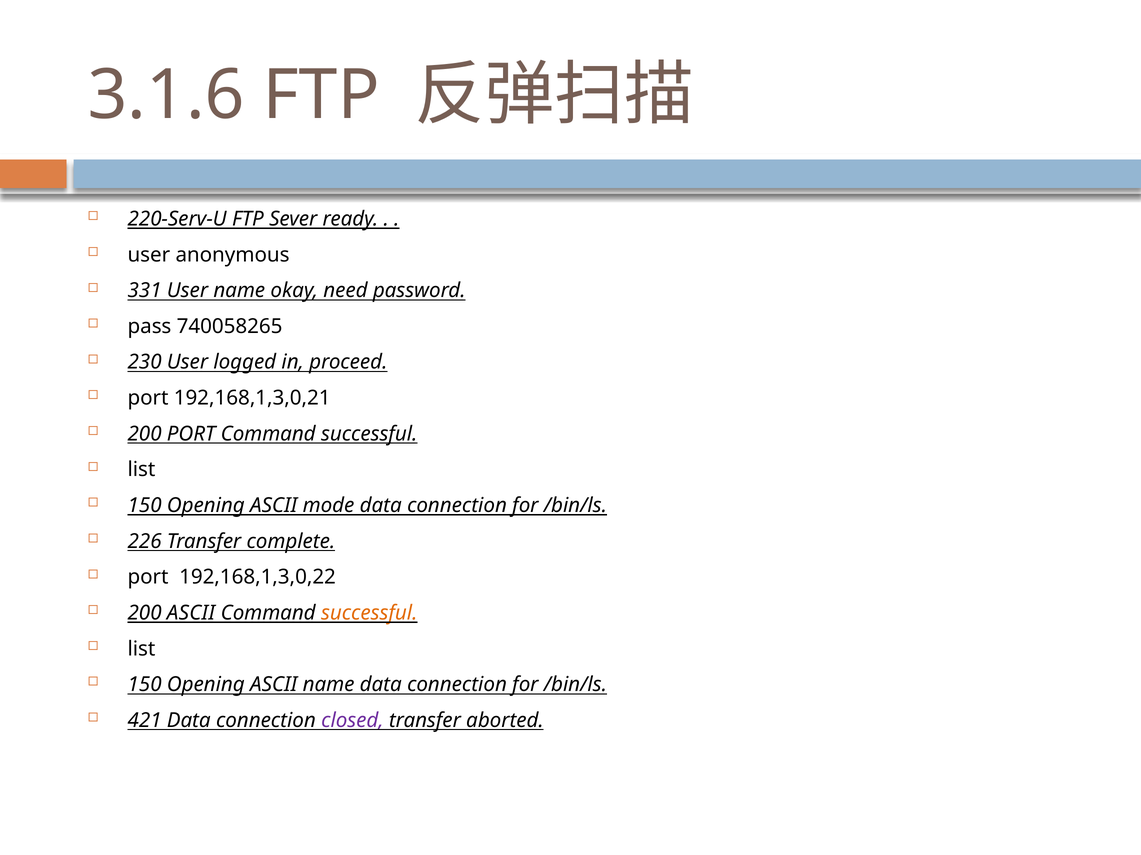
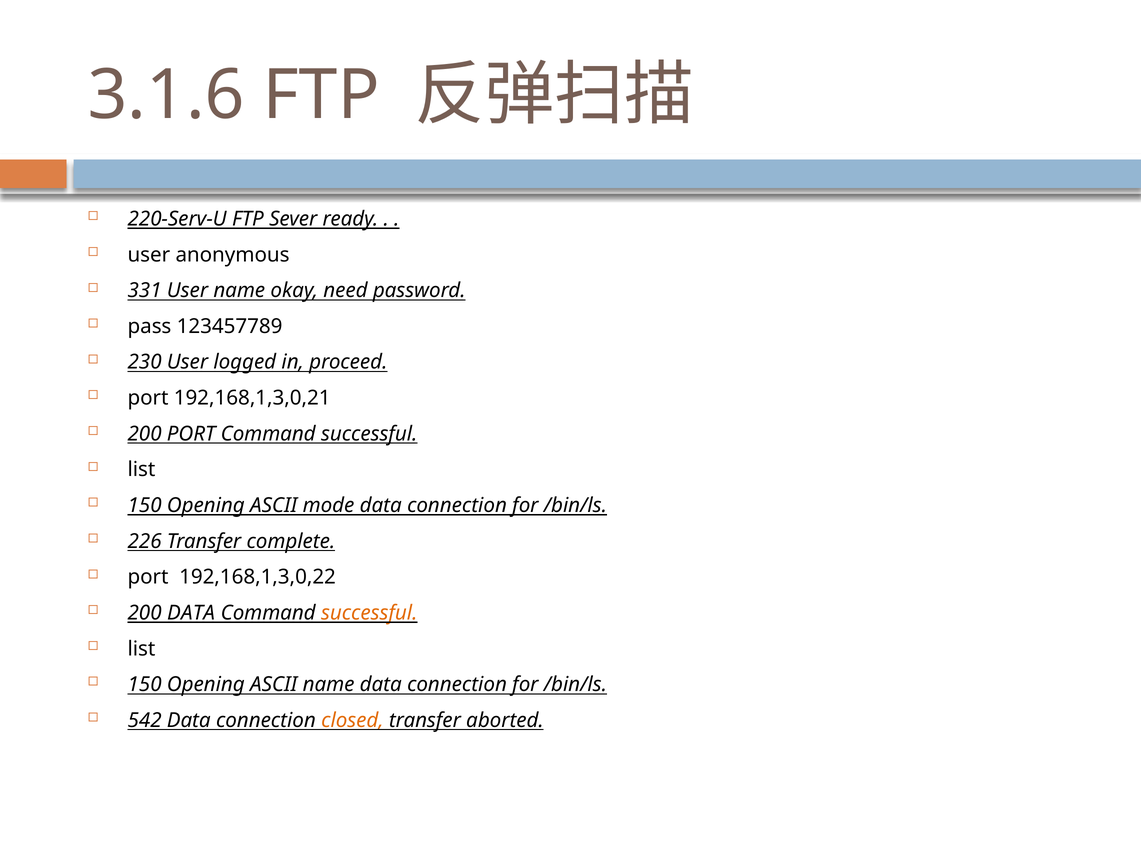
740058265: 740058265 -> 123457789
200 ASCII: ASCII -> DATA
421: 421 -> 542
closed colour: purple -> orange
